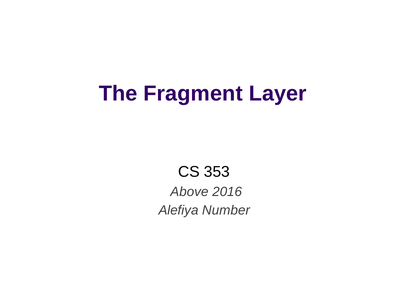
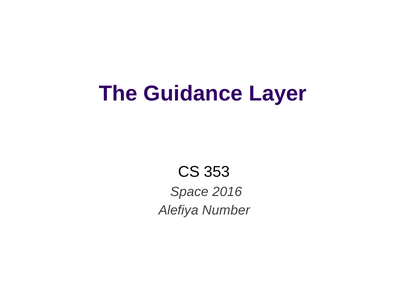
Fragment: Fragment -> Guidance
Above: Above -> Space
